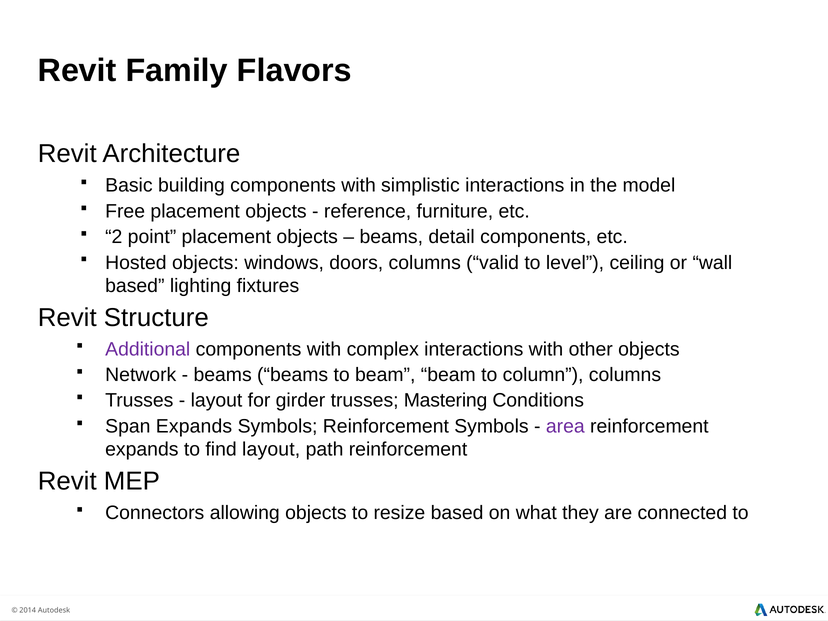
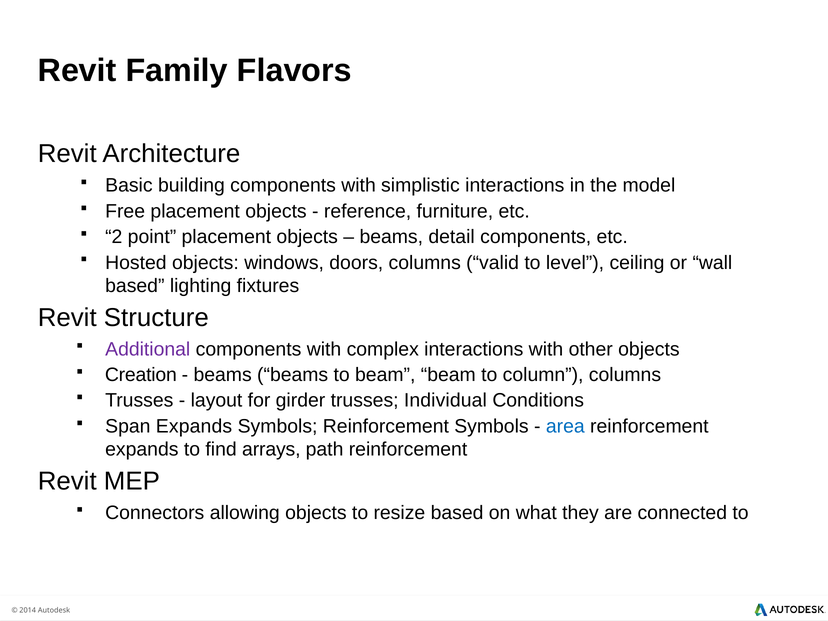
Network: Network -> Creation
Mastering: Mastering -> Individual
area colour: purple -> blue
find layout: layout -> arrays
